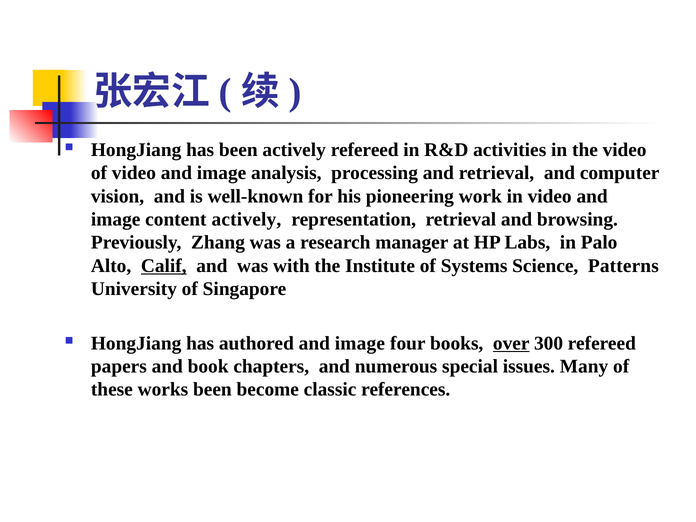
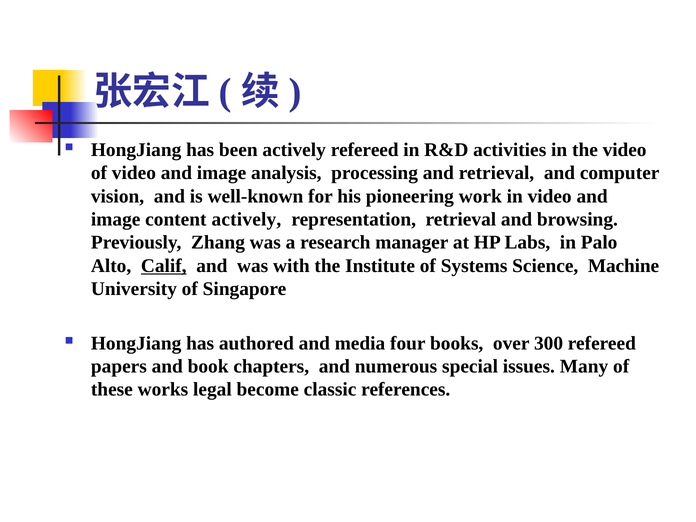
Patterns: Patterns -> Machine
authored and image: image -> media
over underline: present -> none
works been: been -> legal
